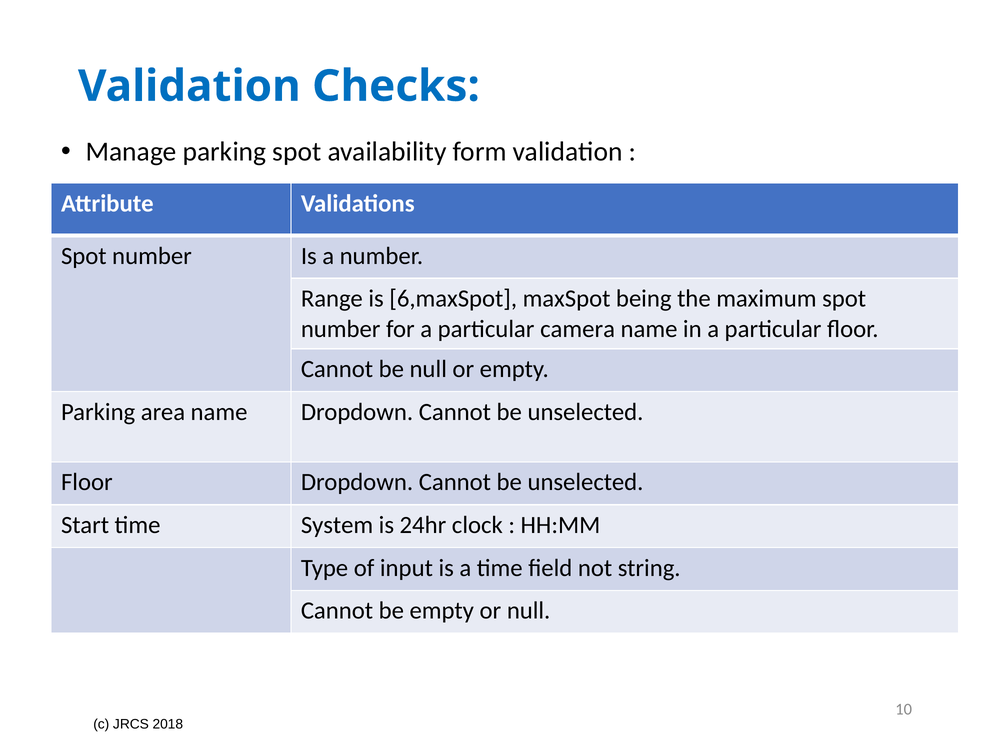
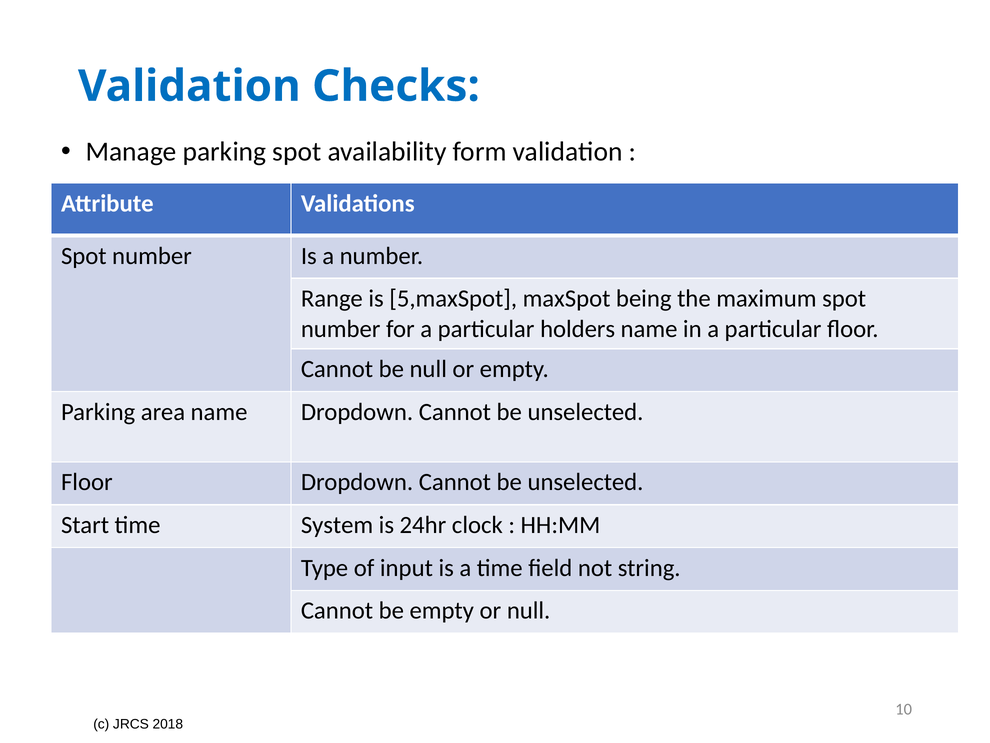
6,maxSpot: 6,maxSpot -> 5,maxSpot
camera: camera -> holders
